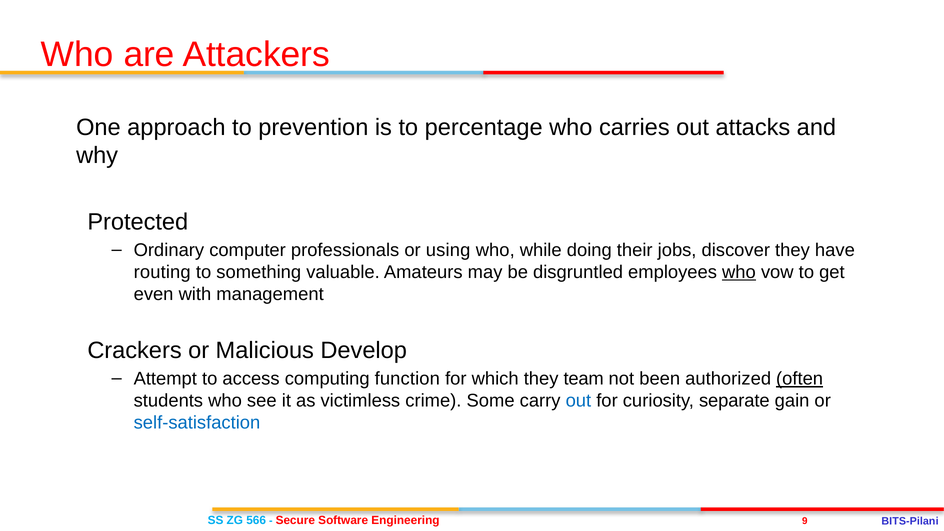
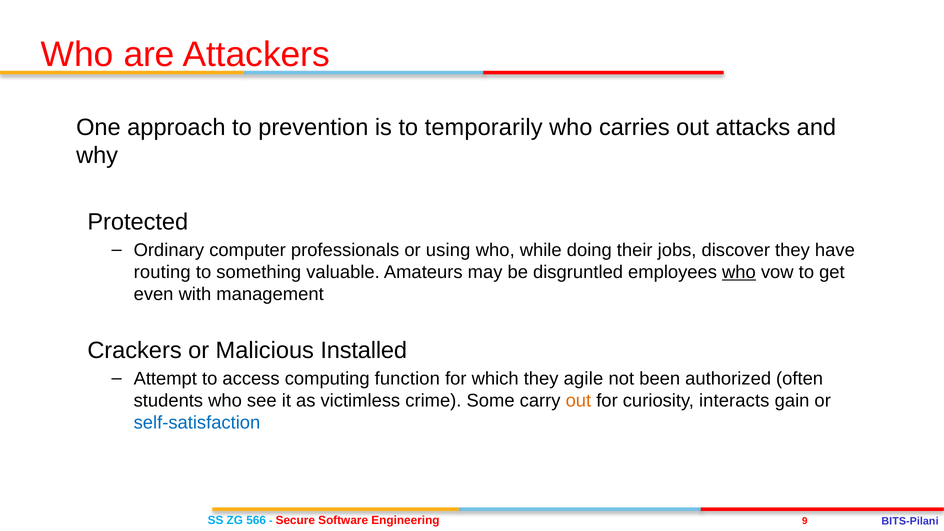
percentage: percentage -> temporarily
Develop: Develop -> Installed
team: team -> agile
often underline: present -> none
out at (578, 401) colour: blue -> orange
separate: separate -> interacts
